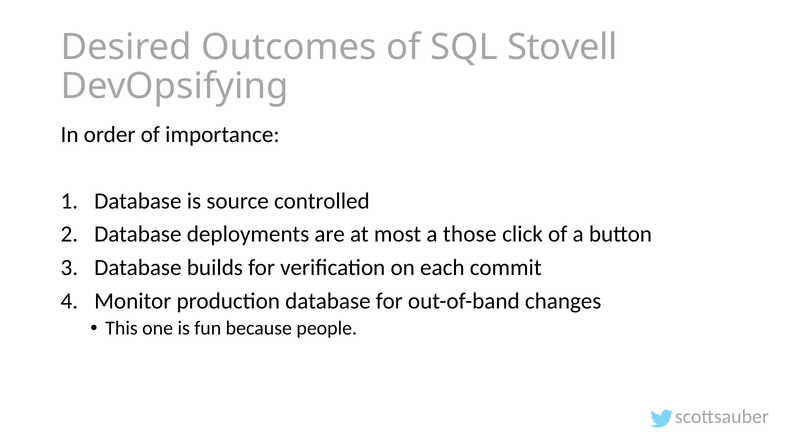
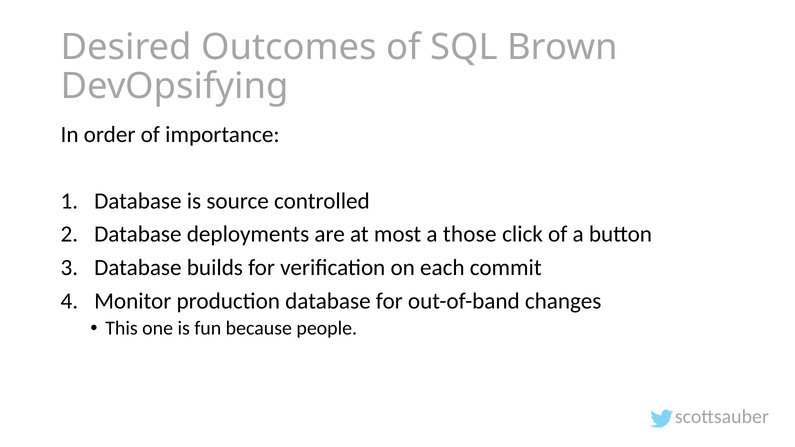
Stovell: Stovell -> Brown
